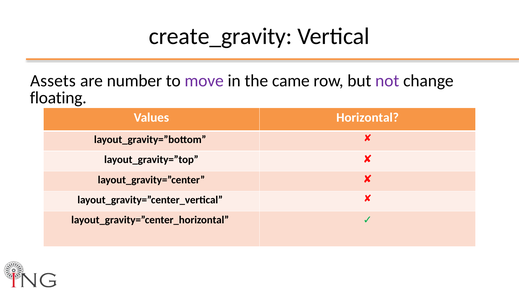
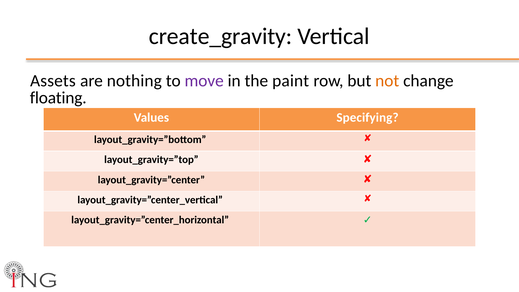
number: number -> nothing
came: came -> paint
not colour: purple -> orange
Horizontal: Horizontal -> Specifying
